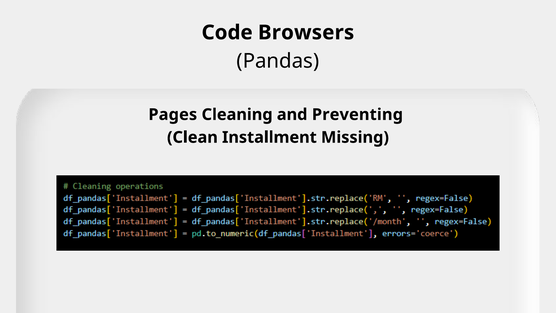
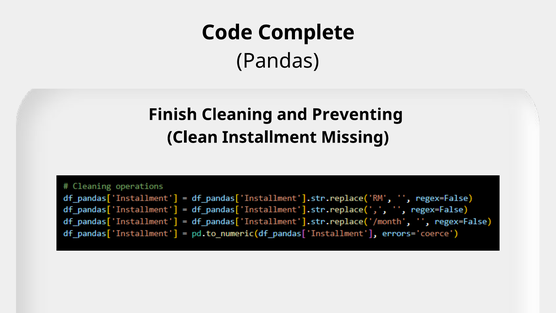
Browsers: Browsers -> Complete
Pages: Pages -> Finish
